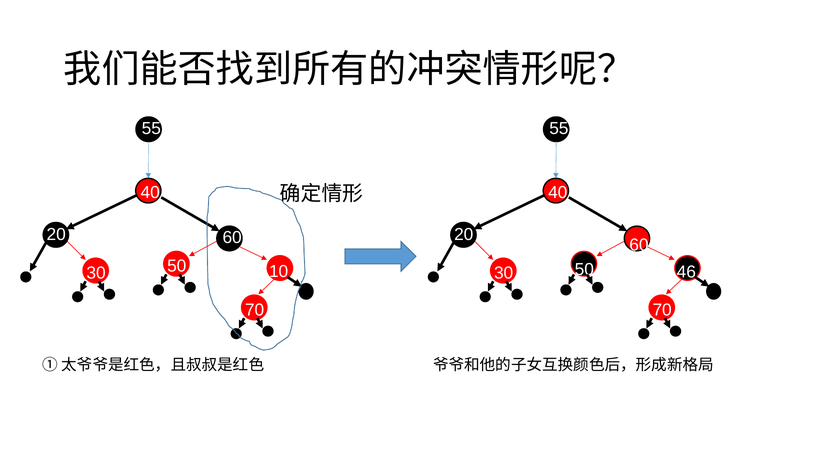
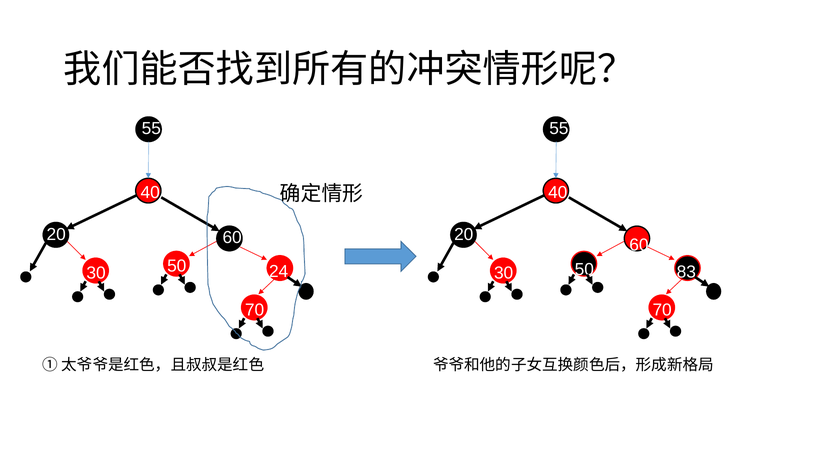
10: 10 -> 24
46: 46 -> 83
